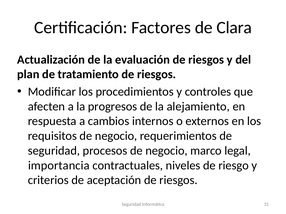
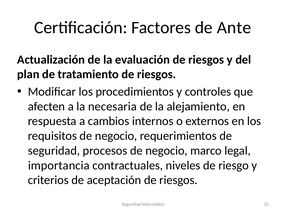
Clara: Clara -> Ante
progresos: progresos -> necesaria
